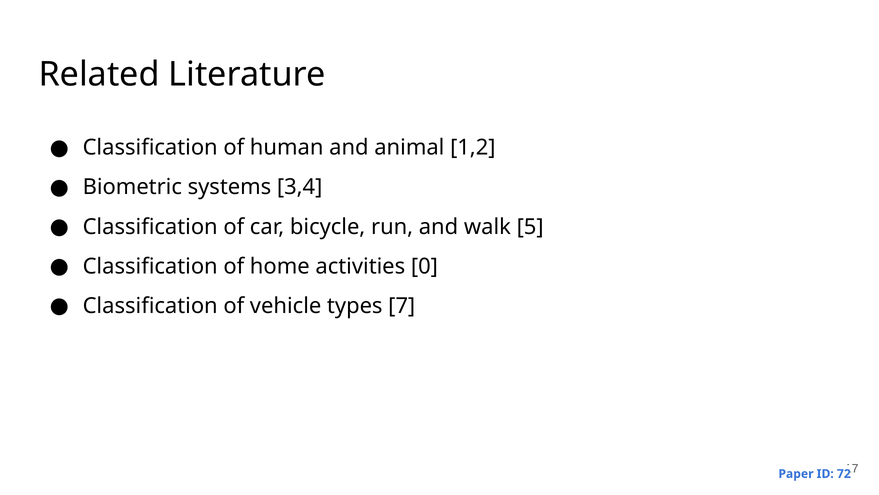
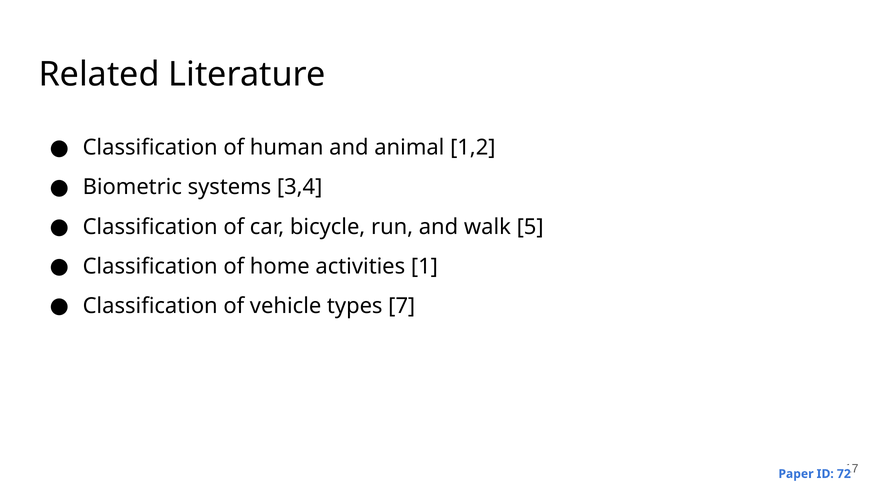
0: 0 -> 1
